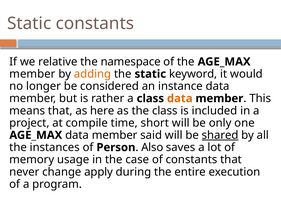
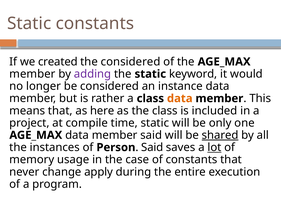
relative: relative -> created
the namespace: namespace -> considered
adding colour: orange -> purple
time short: short -> static
Also at (152, 147): Also -> Said
lot underline: none -> present
